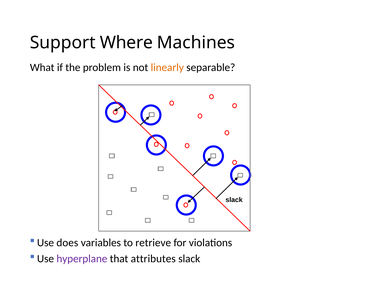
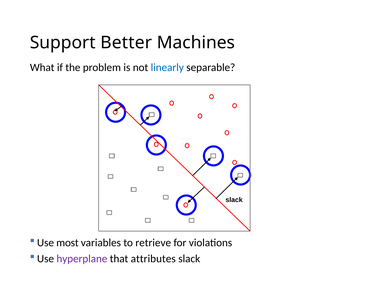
Where: Where -> Better
linearly colour: orange -> blue
does: does -> most
